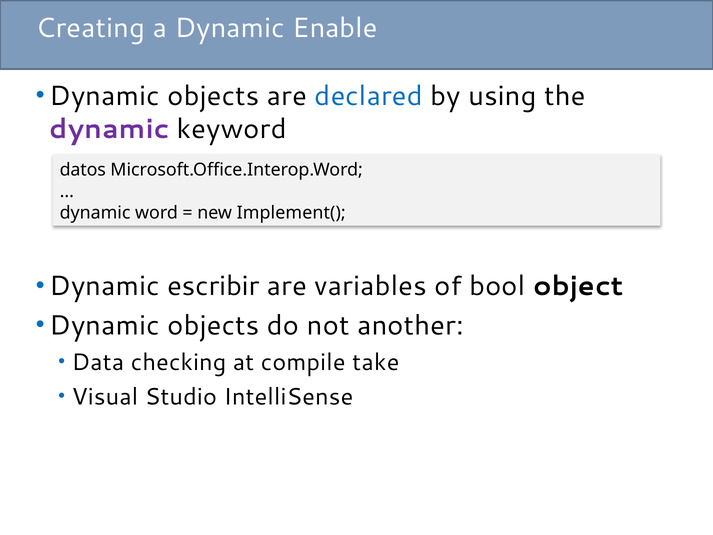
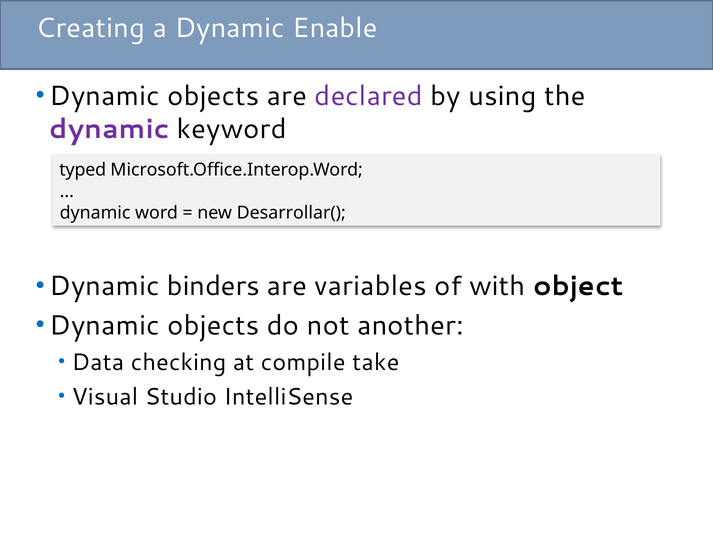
declared colour: blue -> purple
datos: datos -> typed
Implement(: Implement( -> Desarrollar(
escribir: escribir -> binders
bool: bool -> with
